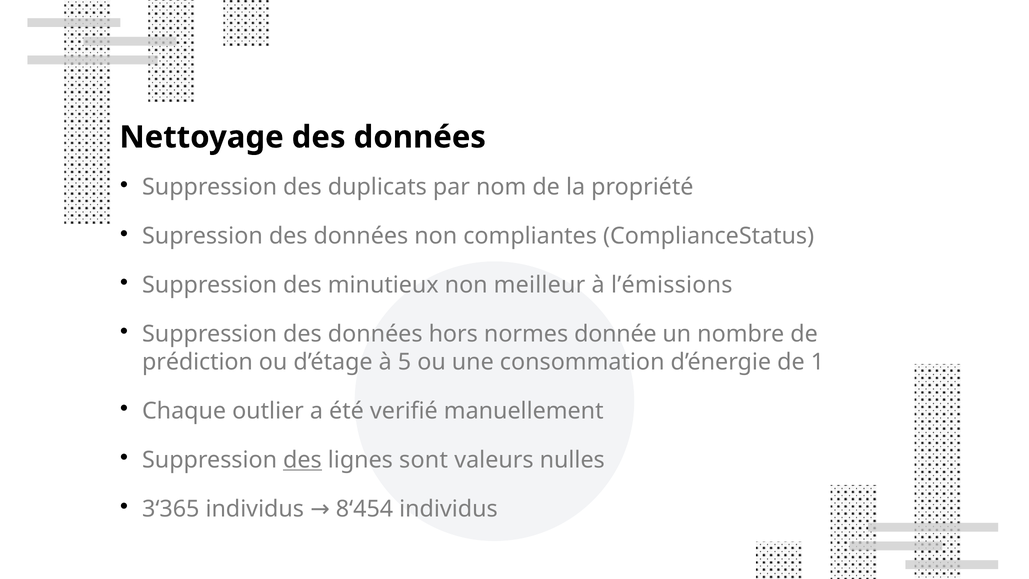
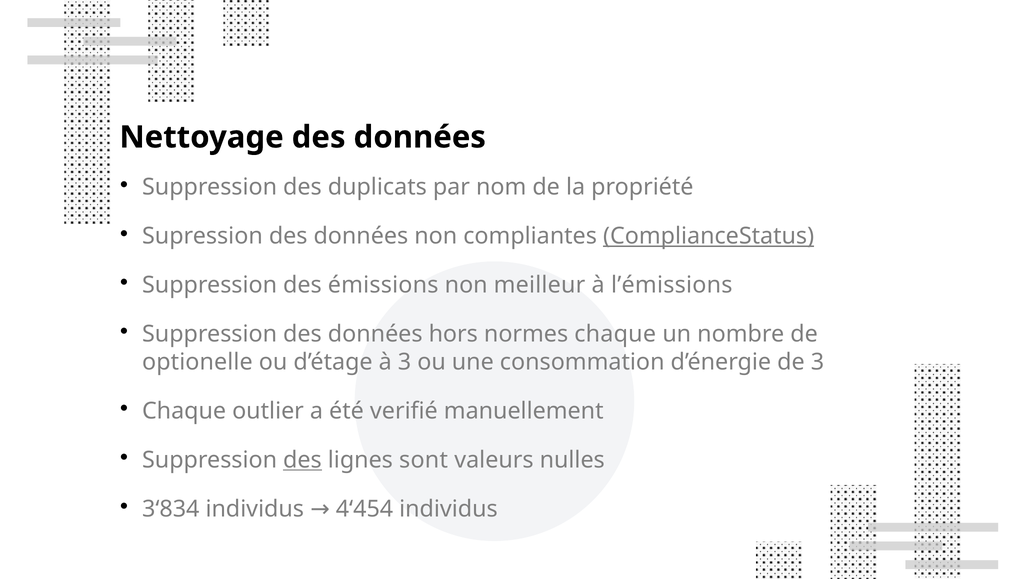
ComplianceStatus underline: none -> present
minutieux: minutieux -> émissions
normes donnée: donnée -> chaque
prédiction: prédiction -> optionelle
à 5: 5 -> 3
de 1: 1 -> 3
3‘365: 3‘365 -> 3‘834
8‘454: 8‘454 -> 4‘454
